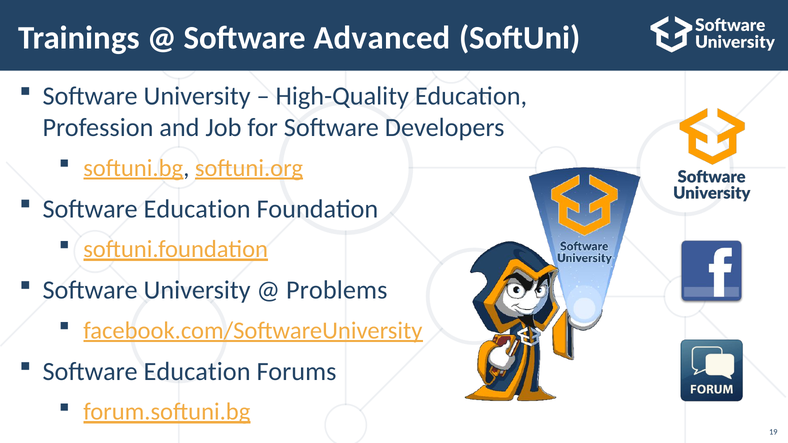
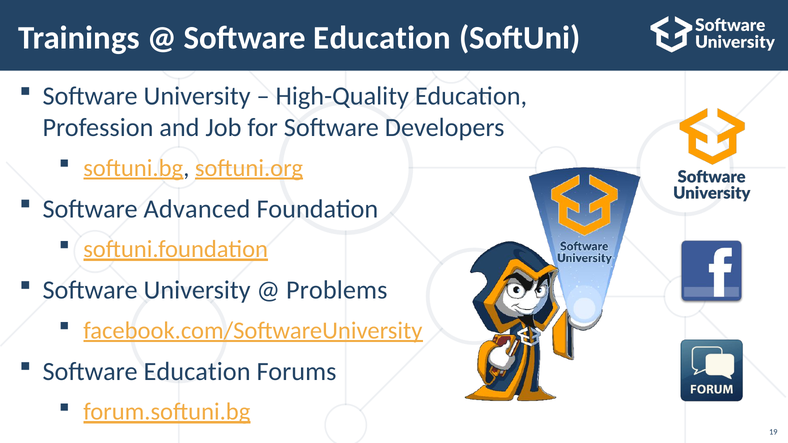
Advanced at (382, 38): Advanced -> Education
Education at (197, 209): Education -> Advanced
